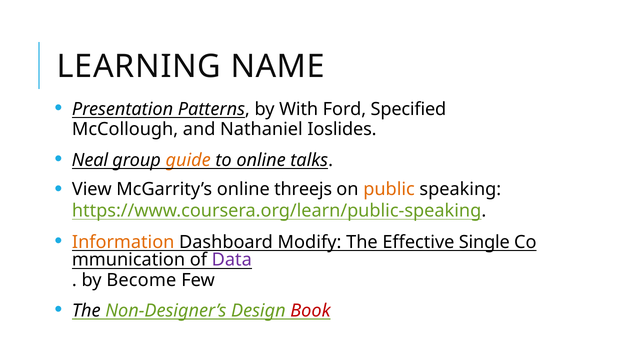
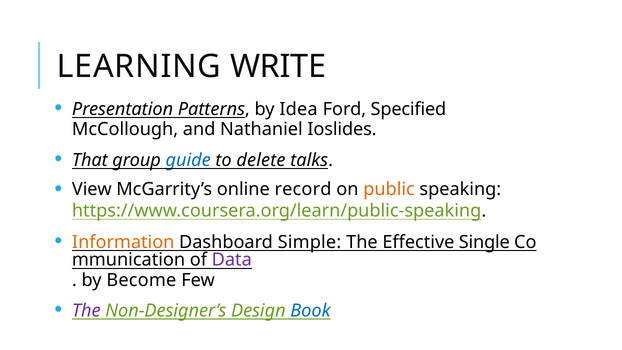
NAME: NAME -> WRITE
With: With -> Idea
Neal: Neal -> That
guide colour: orange -> blue
to online: online -> delete
threejs: threejs -> record
Modify: Modify -> Simple
The at (86, 311) colour: black -> purple
Book colour: red -> blue
